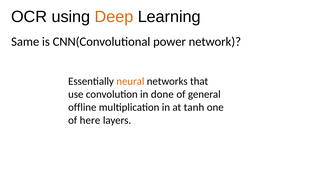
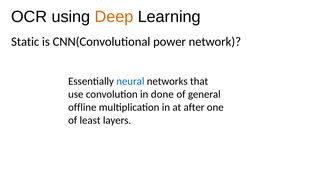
Same: Same -> Static
neural colour: orange -> blue
tanh: tanh -> after
here: here -> least
